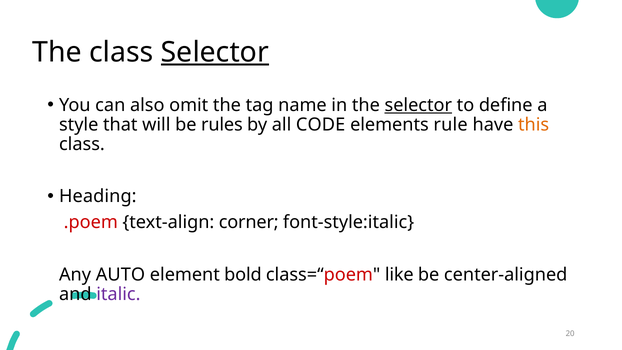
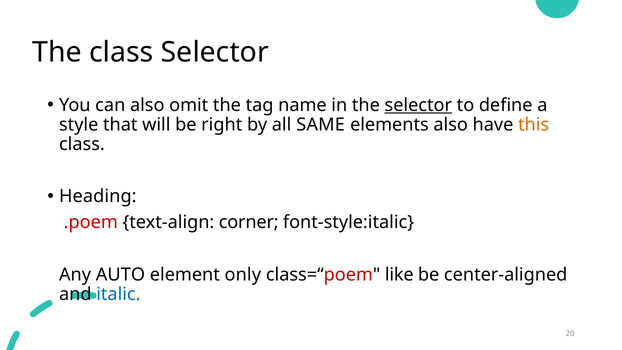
Selector at (215, 52) underline: present -> none
rules: rules -> right
CODE: CODE -> SAME
elements rule: rule -> also
bold: bold -> only
italic colour: purple -> blue
